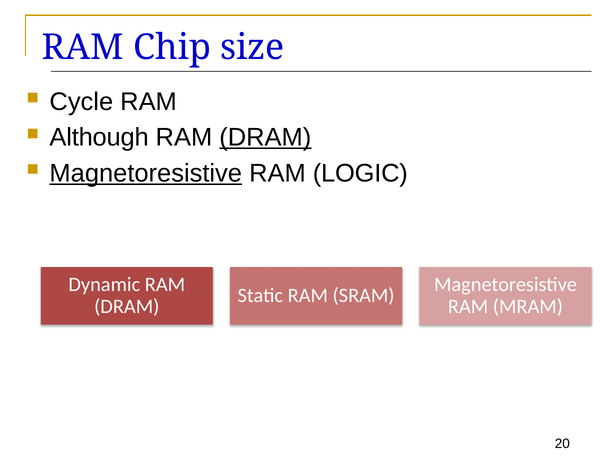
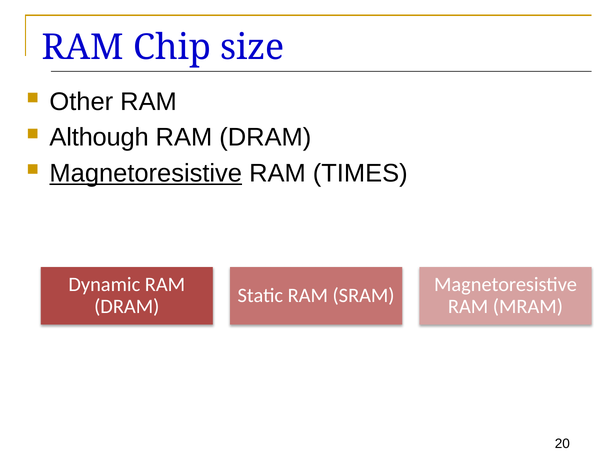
Cycle: Cycle -> Other
DRAM at (265, 137) underline: present -> none
LOGIC: LOGIC -> TIMES
